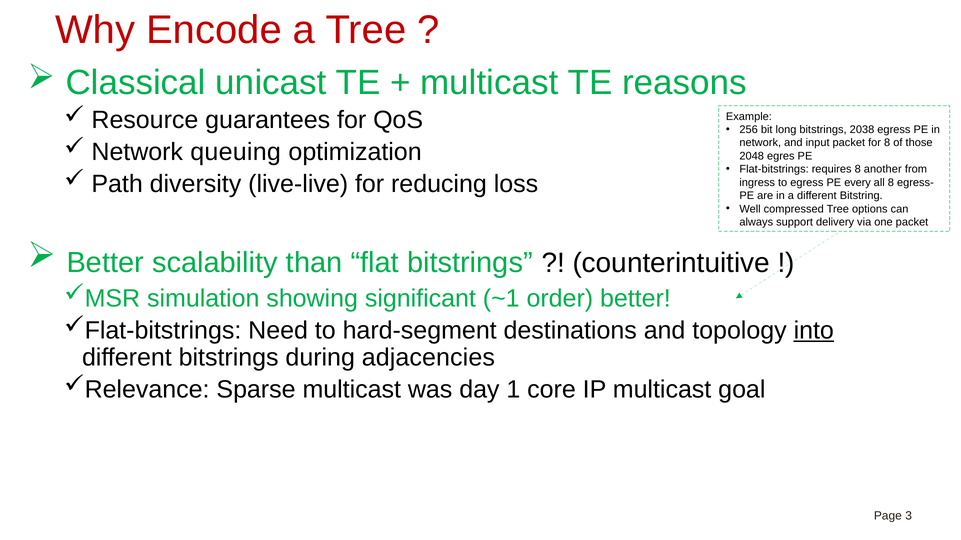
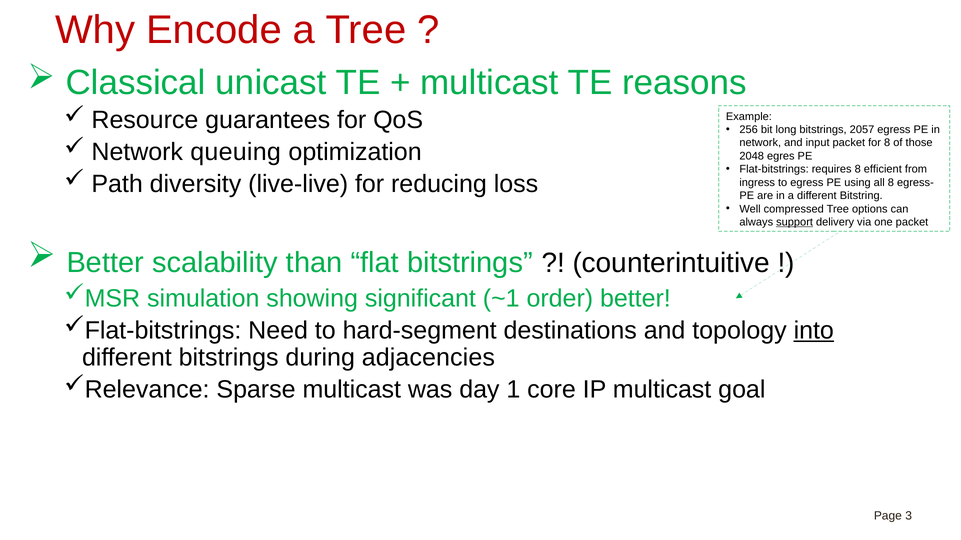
2038: 2038 -> 2057
another: another -> efficient
every: every -> using
support underline: none -> present
